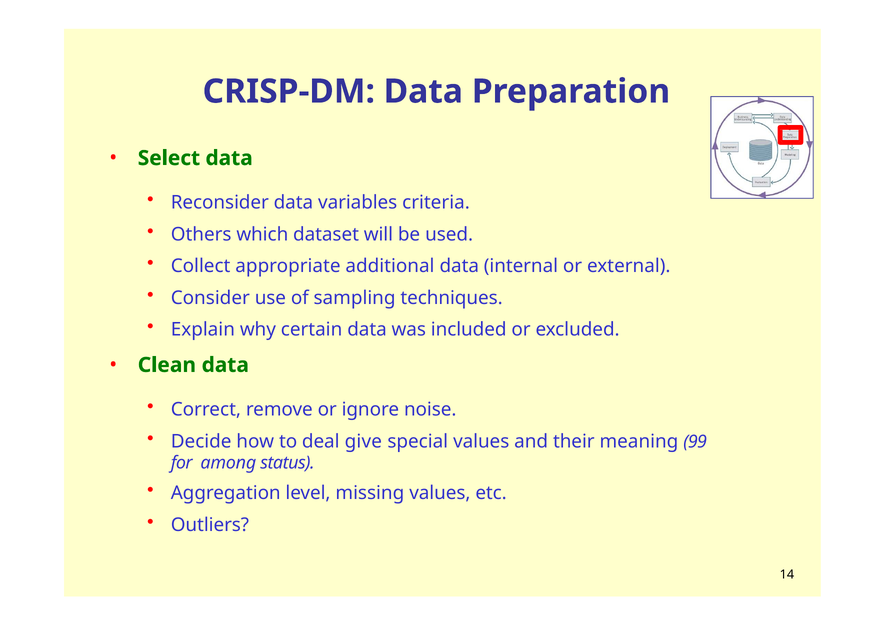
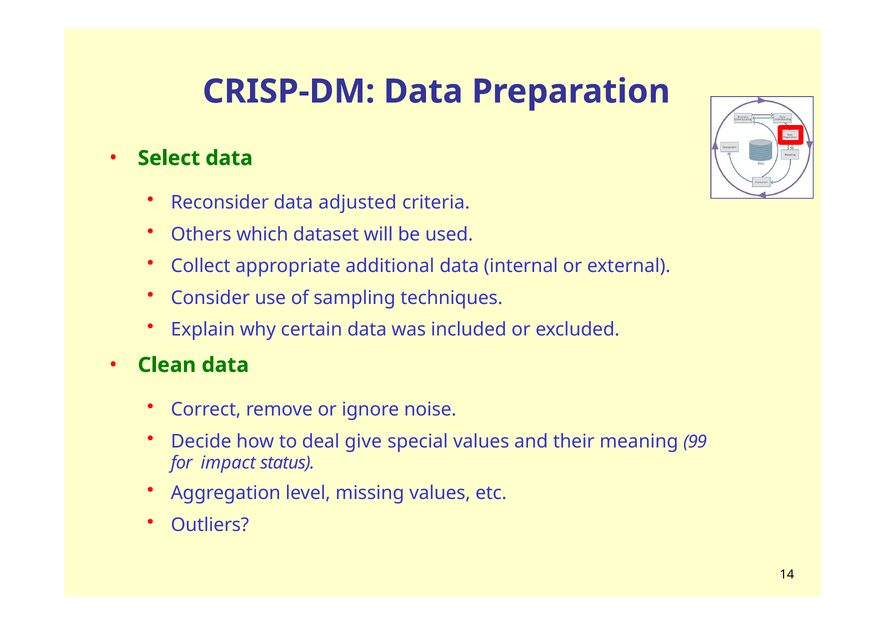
variables: variables -> adjusted
among: among -> impact
